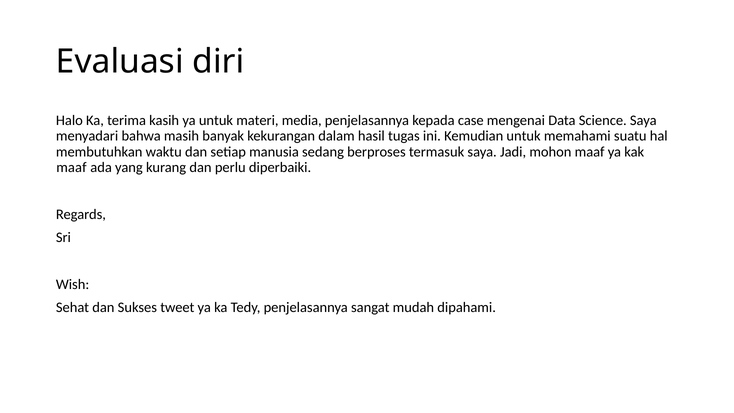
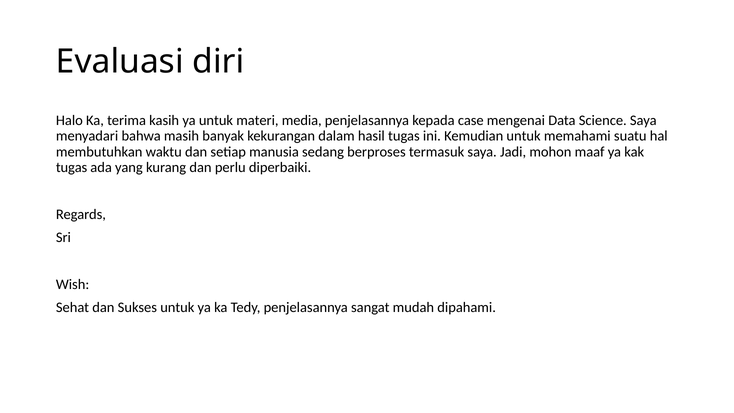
maaf at (71, 167): maaf -> tugas
Sukses tweet: tweet -> untuk
